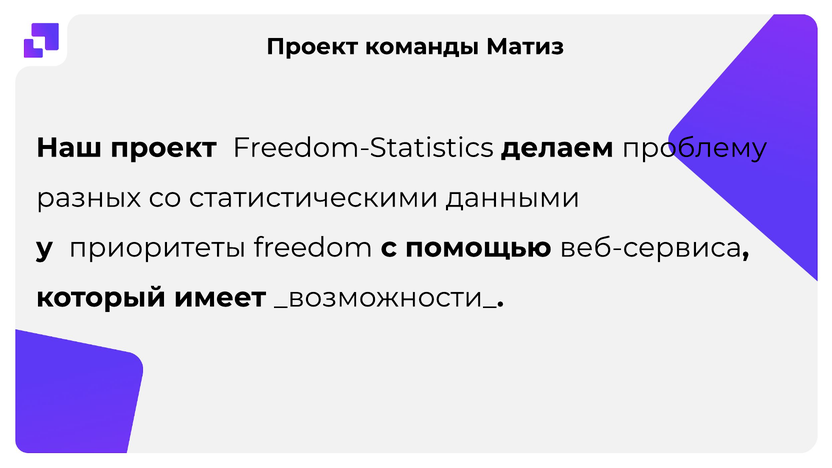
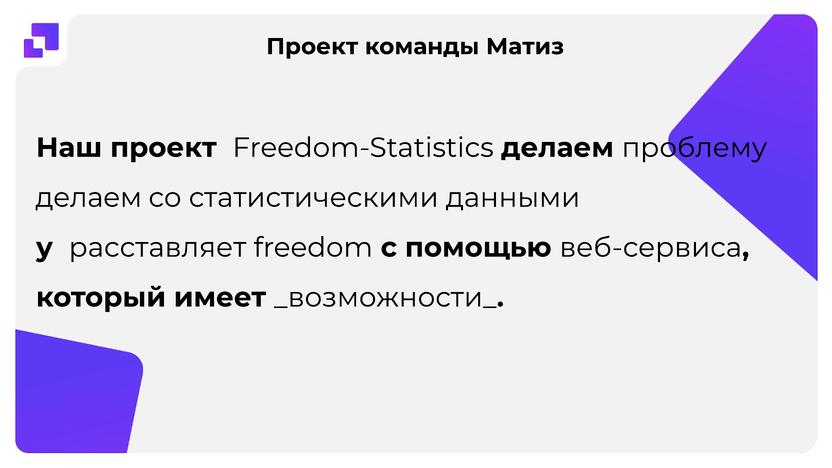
разных at (89, 198): разных -> делаем
приоритеты: приоритеты -> расставляет
